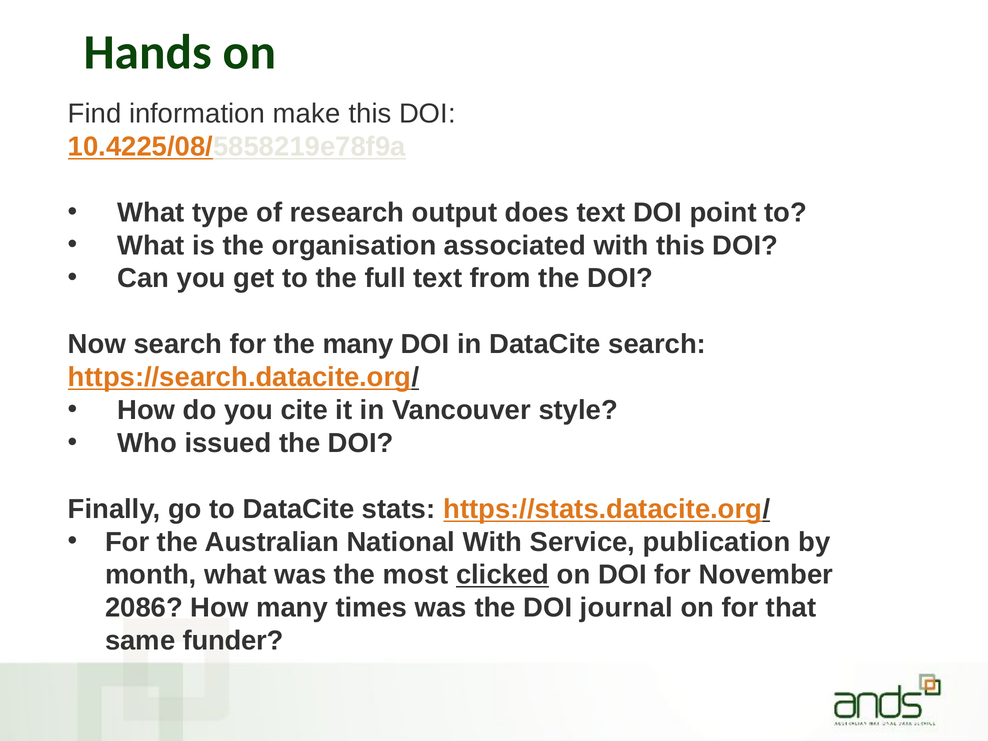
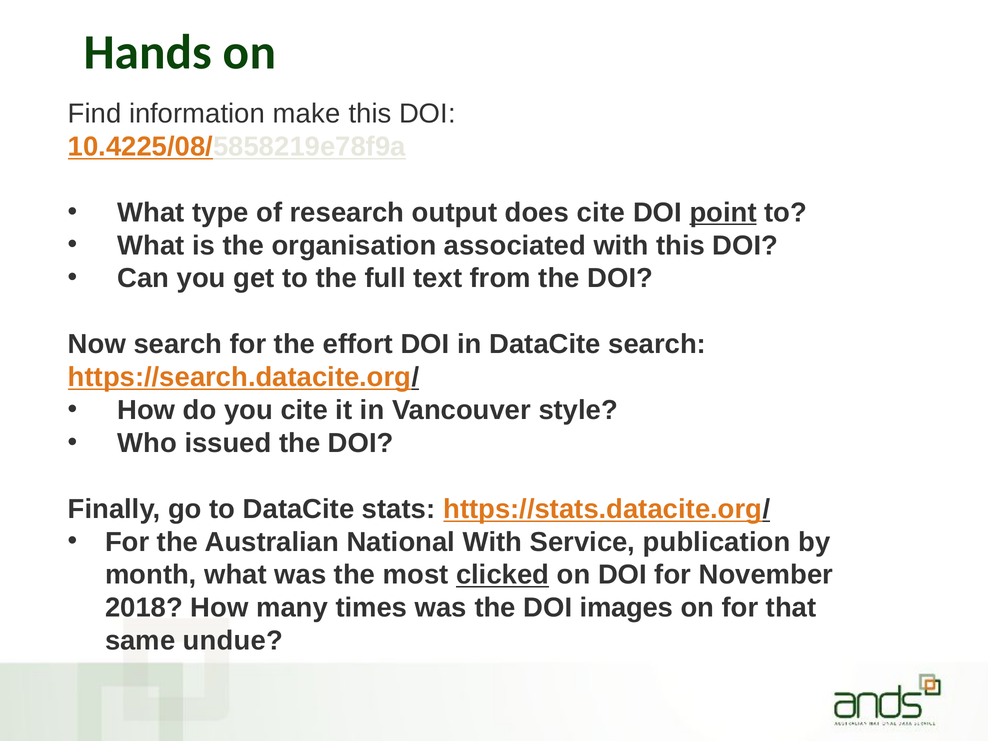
does text: text -> cite
point underline: none -> present
the many: many -> effort
2086: 2086 -> 2018
journal: journal -> images
funder: funder -> undue
